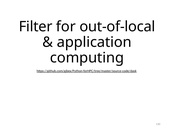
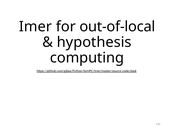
Filter: Filter -> Imer
application: application -> hypothesis
